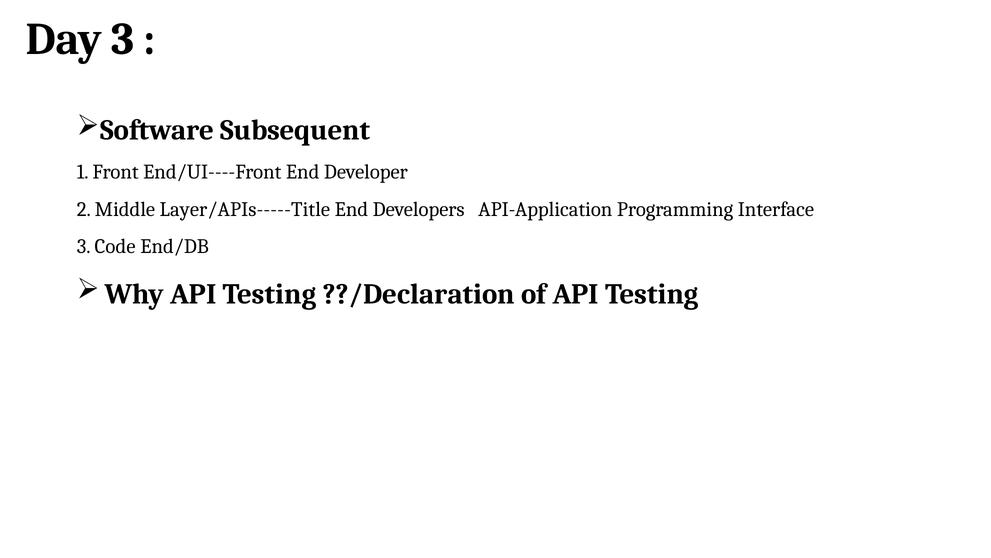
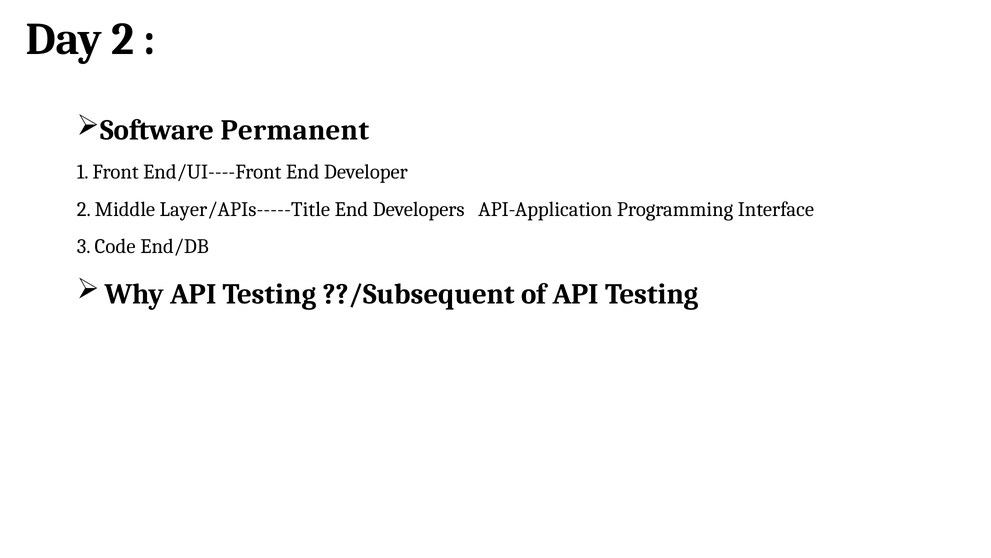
Day 3: 3 -> 2
Subsequent: Subsequent -> Permanent
??/Declaration: ??/Declaration -> ??/Subsequent
